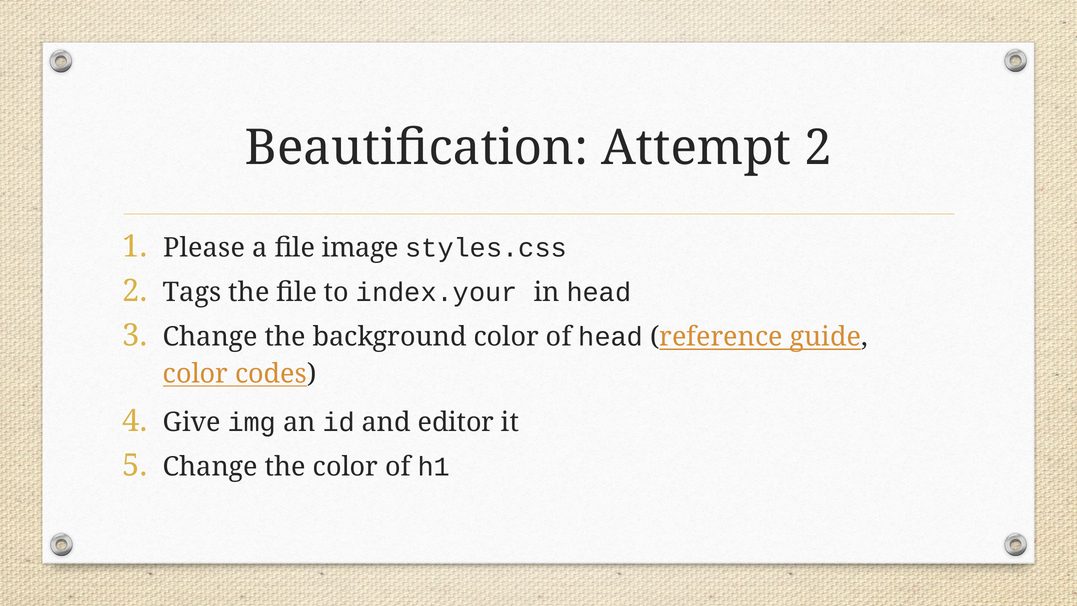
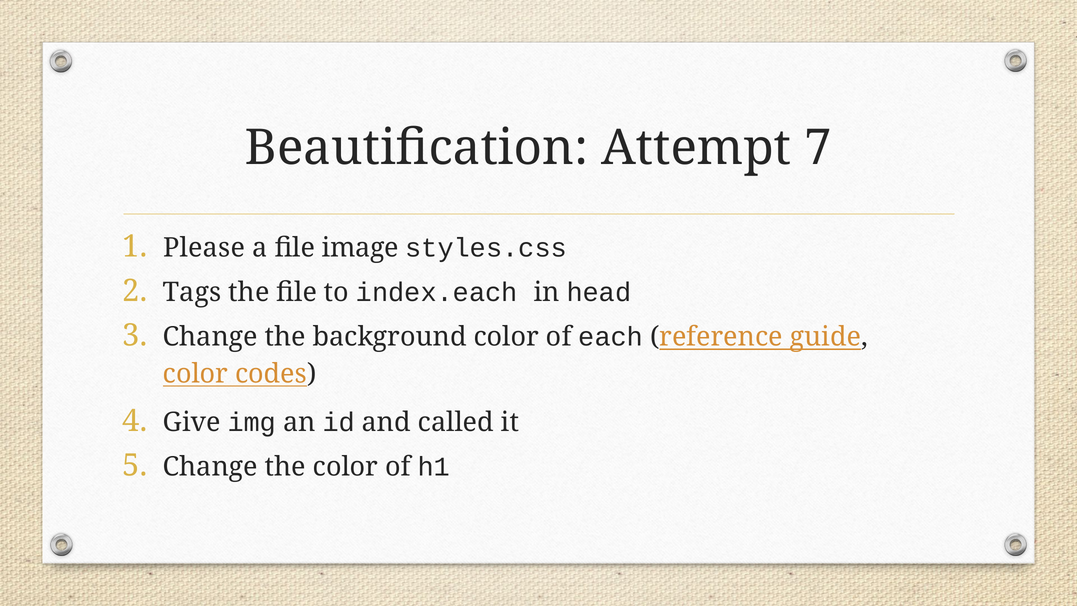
Attempt 2: 2 -> 7
index.your: index.your -> index.each
of head: head -> each
editor: editor -> called
